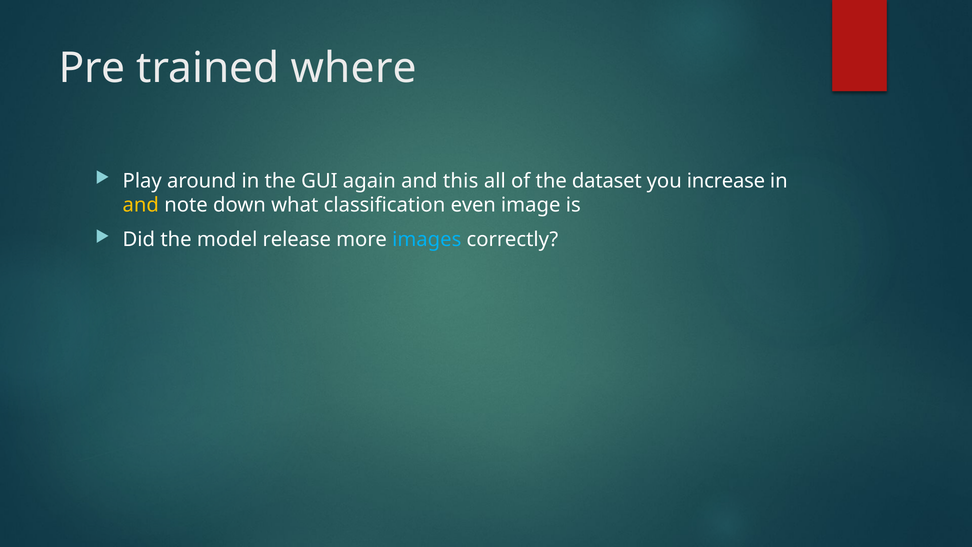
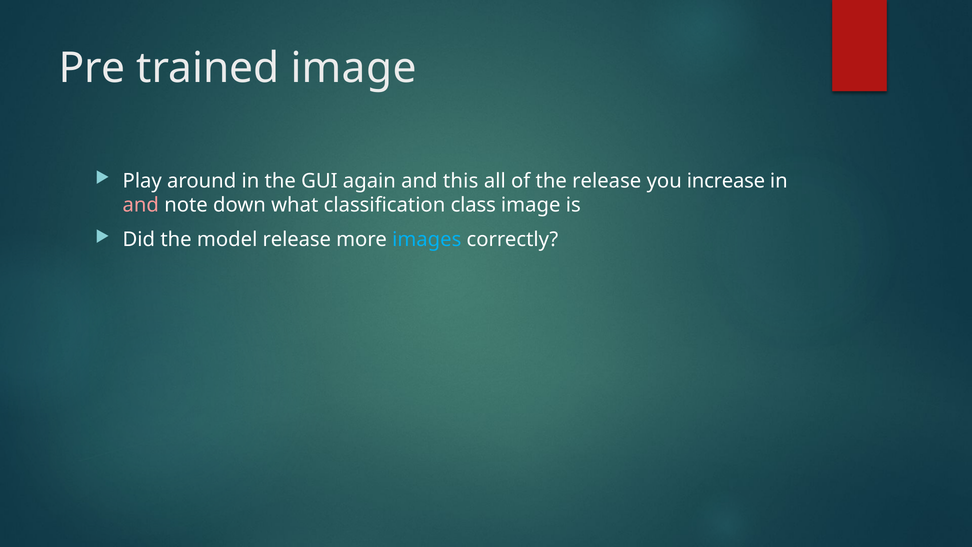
trained where: where -> image
the dataset: dataset -> release
and at (141, 205) colour: yellow -> pink
even: even -> class
